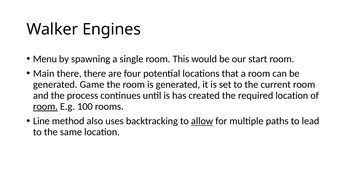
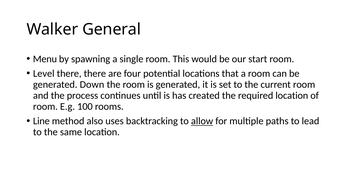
Engines: Engines -> General
Main: Main -> Level
Game: Game -> Down
room at (45, 106) underline: present -> none
